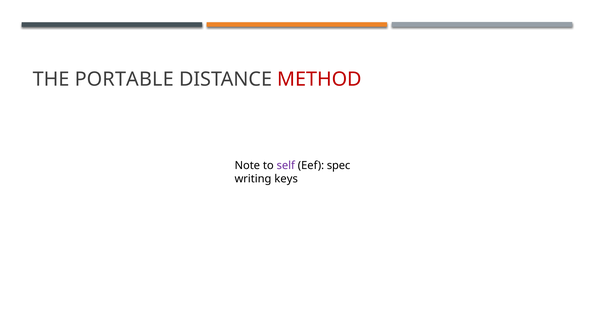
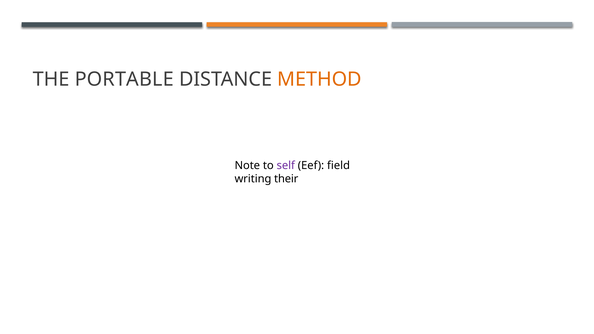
METHOD colour: red -> orange
spec: spec -> field
keys: keys -> their
